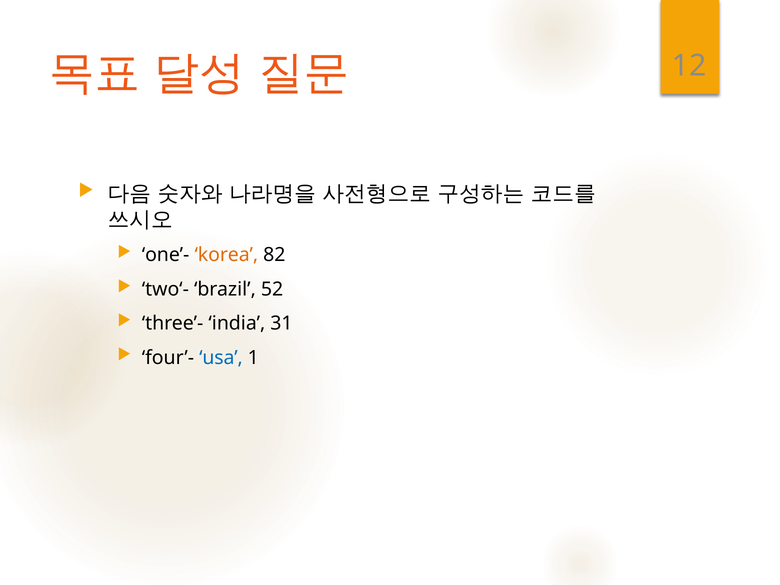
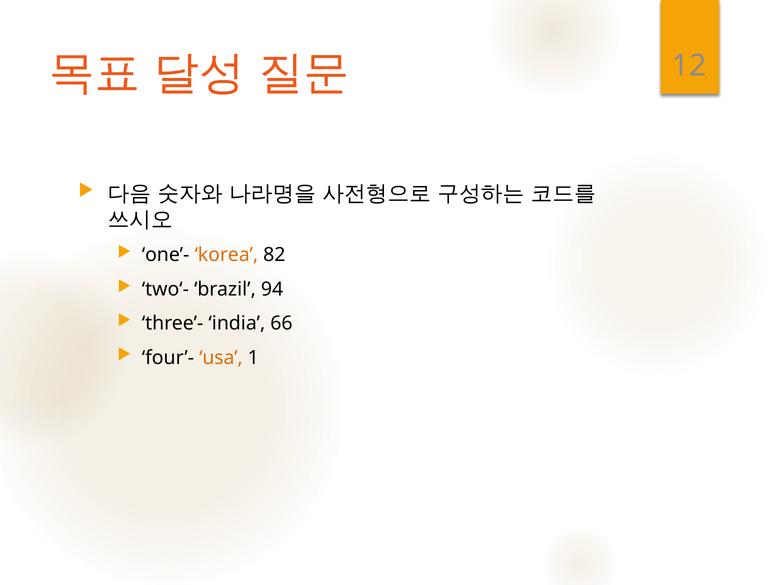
52: 52 -> 94
31: 31 -> 66
usa colour: blue -> orange
